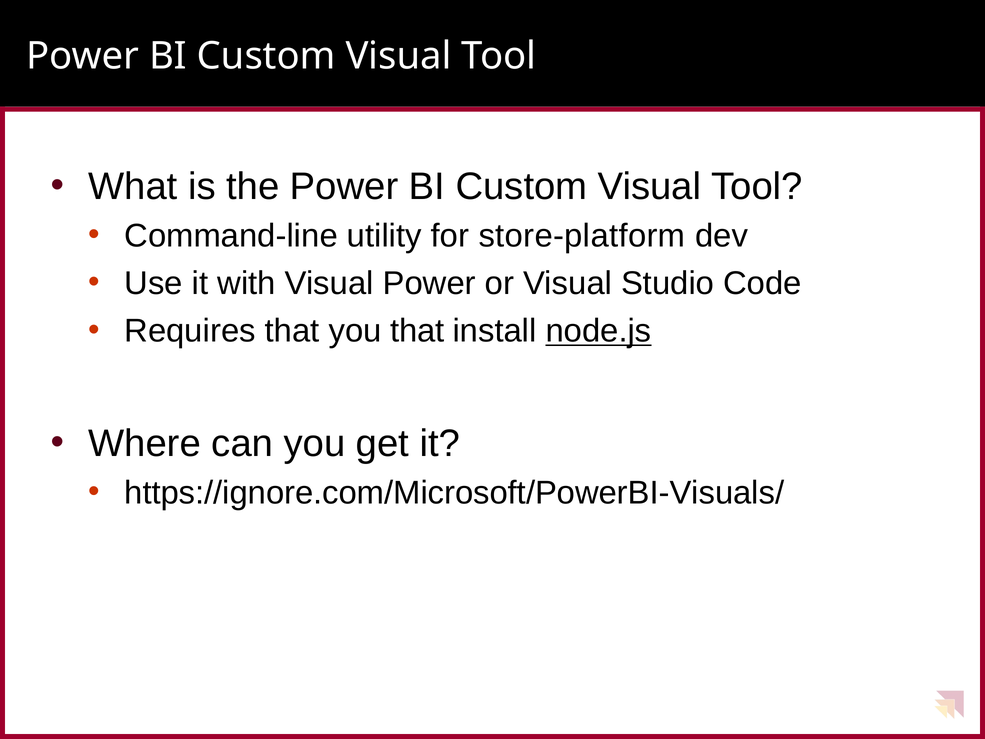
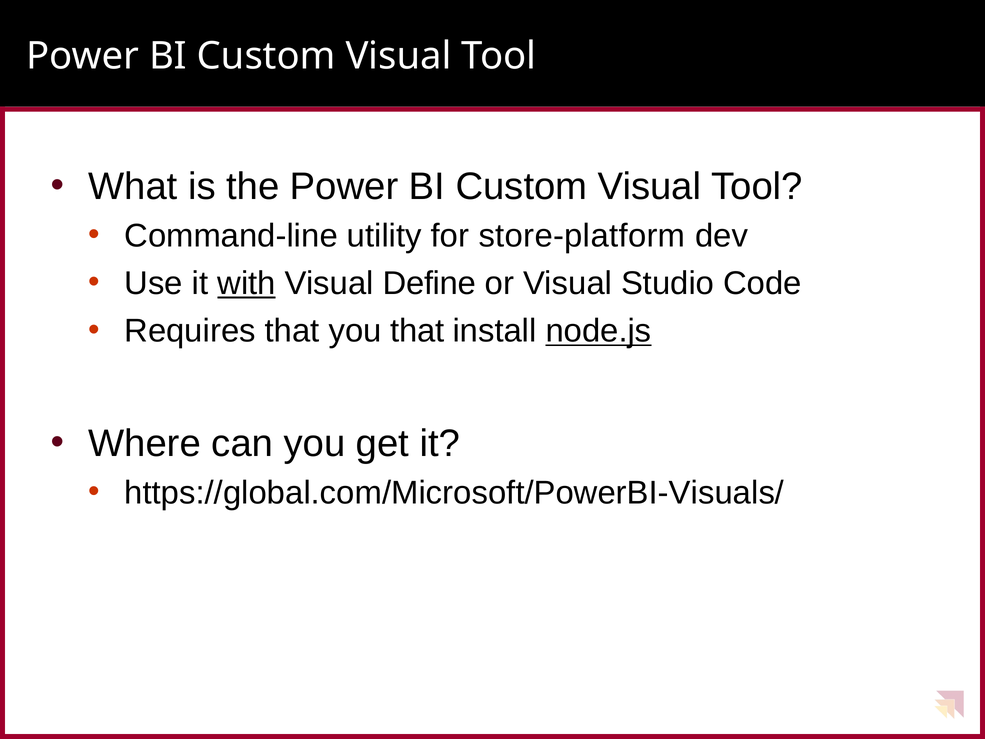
with underline: none -> present
Visual Power: Power -> Define
https://ignore.com/Microsoft/PowerBI-Visuals/: https://ignore.com/Microsoft/PowerBI-Visuals/ -> https://global.com/Microsoft/PowerBI-Visuals/
